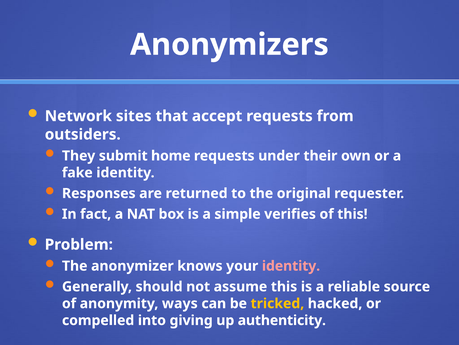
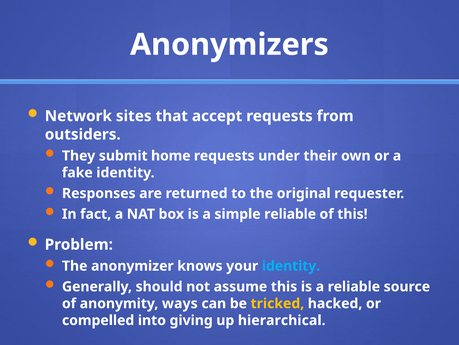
simple verifies: verifies -> reliable
identity at (291, 265) colour: pink -> light blue
authenticity: authenticity -> hierarchical
